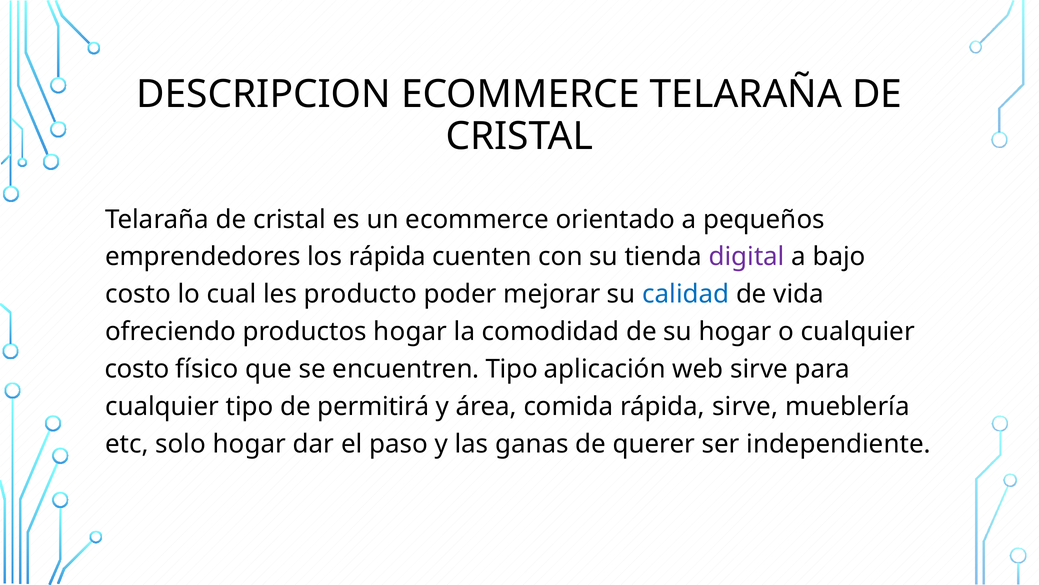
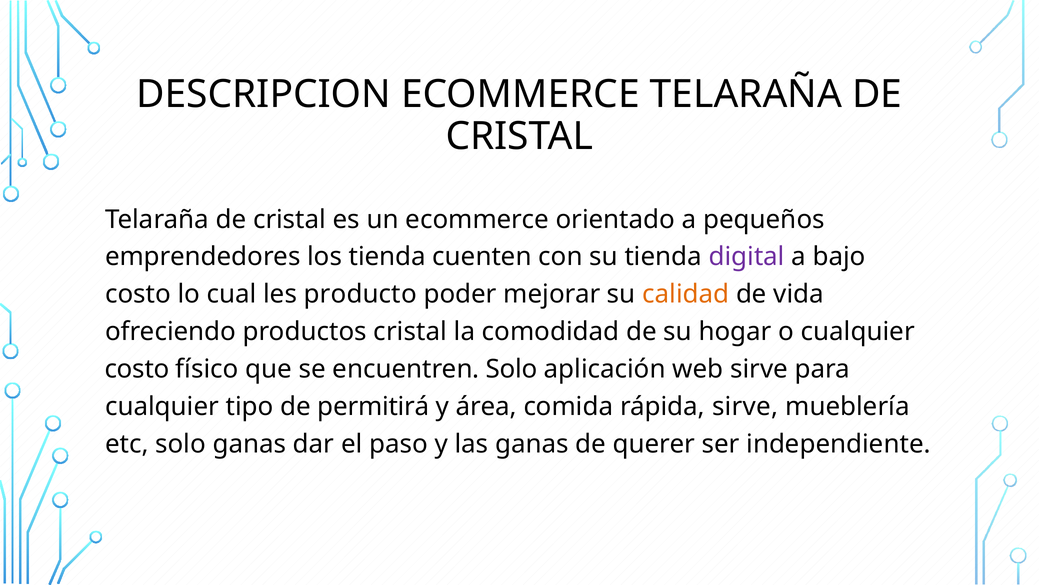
los rápida: rápida -> tienda
calidad colour: blue -> orange
productos hogar: hogar -> cristal
encuentren Tipo: Tipo -> Solo
solo hogar: hogar -> ganas
